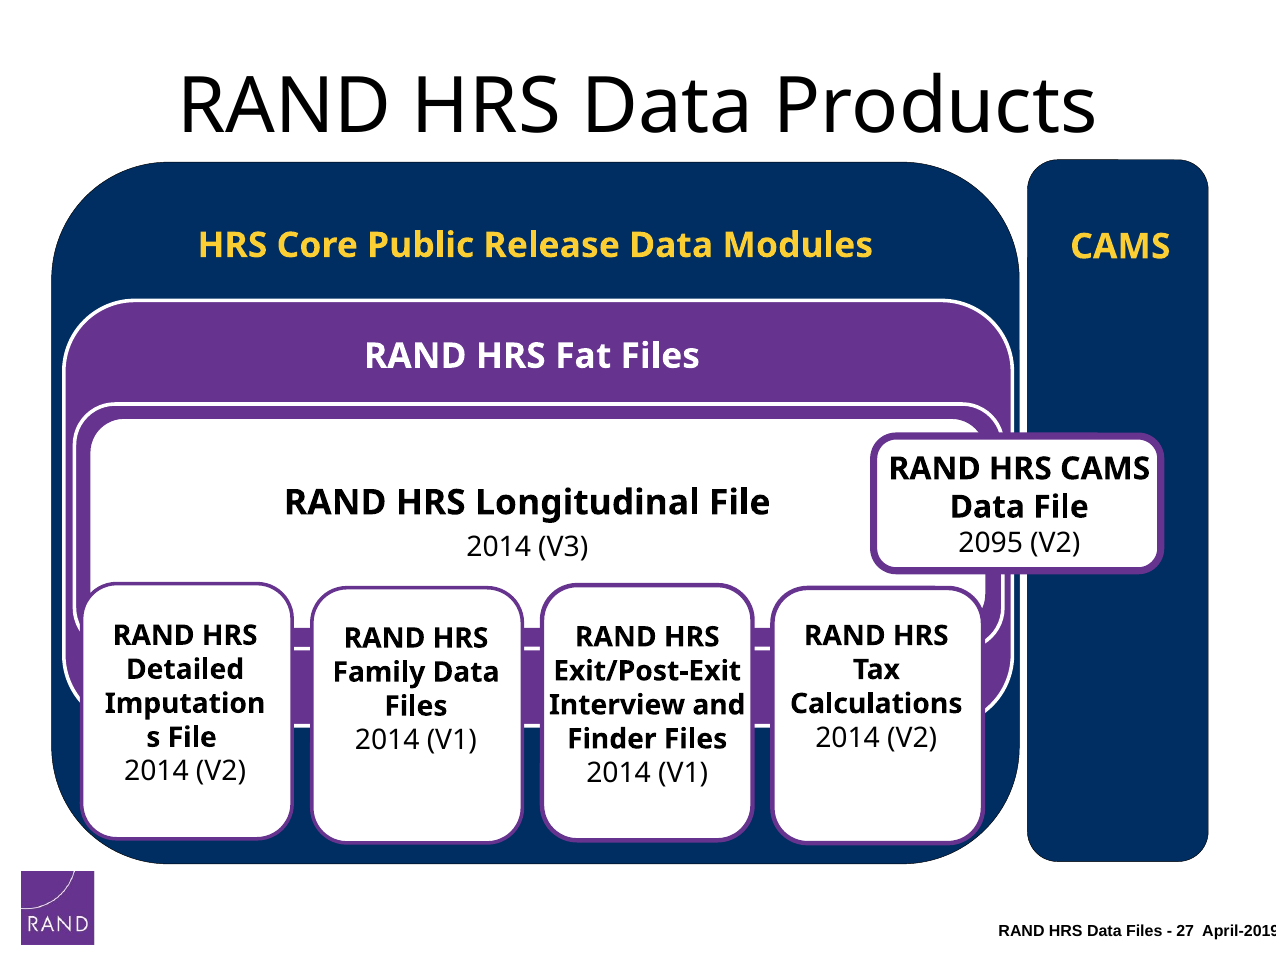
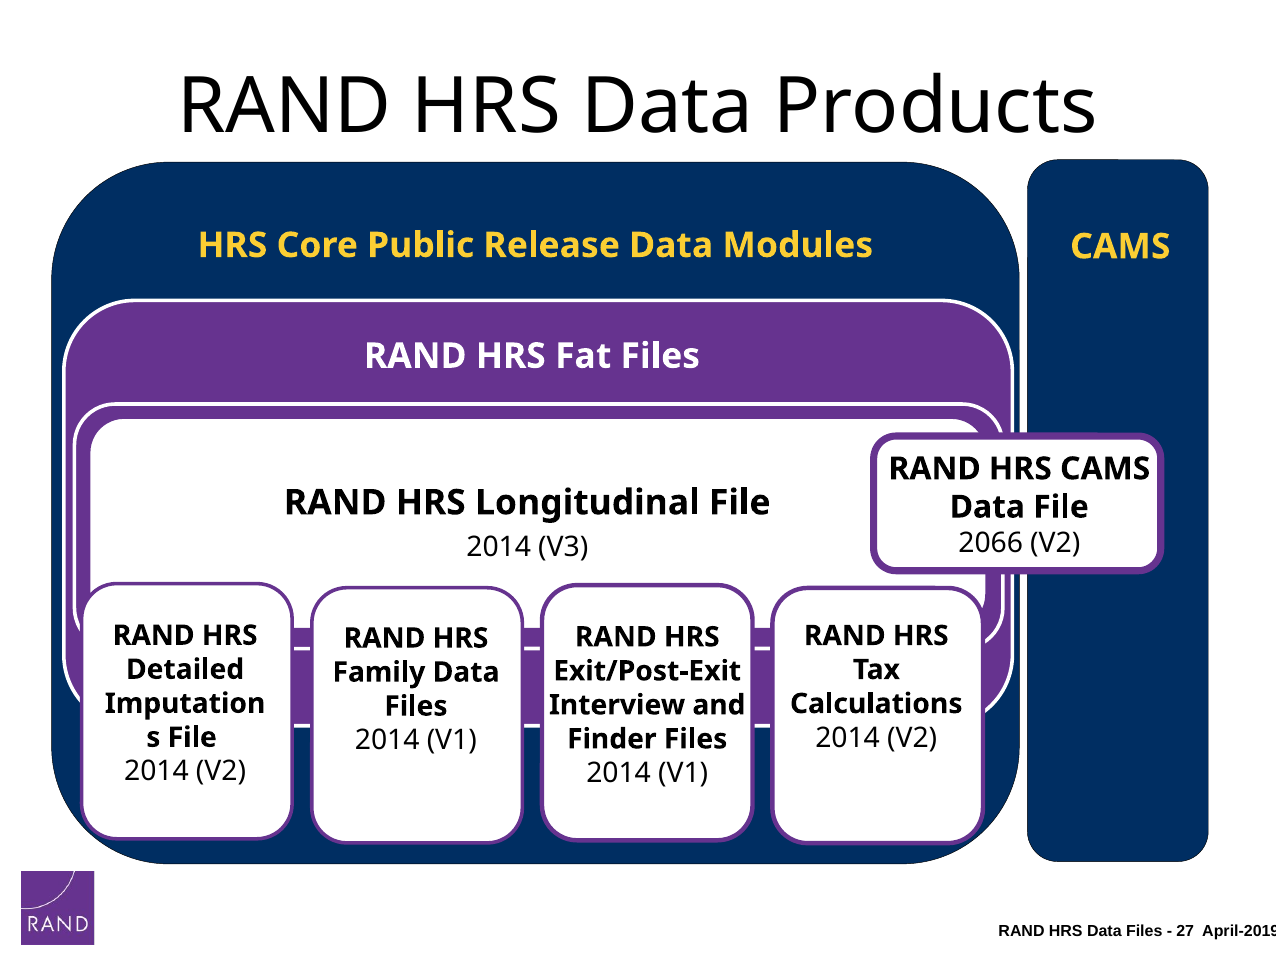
2095: 2095 -> 2066
